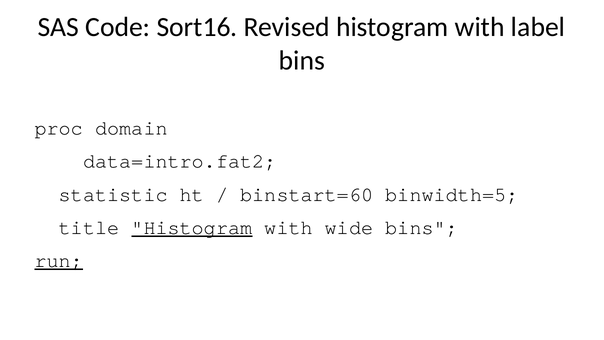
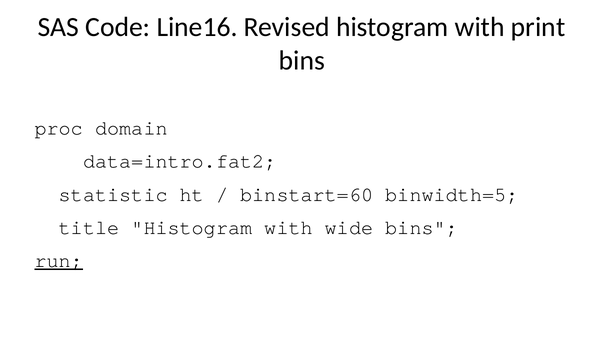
Sort16: Sort16 -> Line16
label: label -> print
Histogram at (192, 227) underline: present -> none
